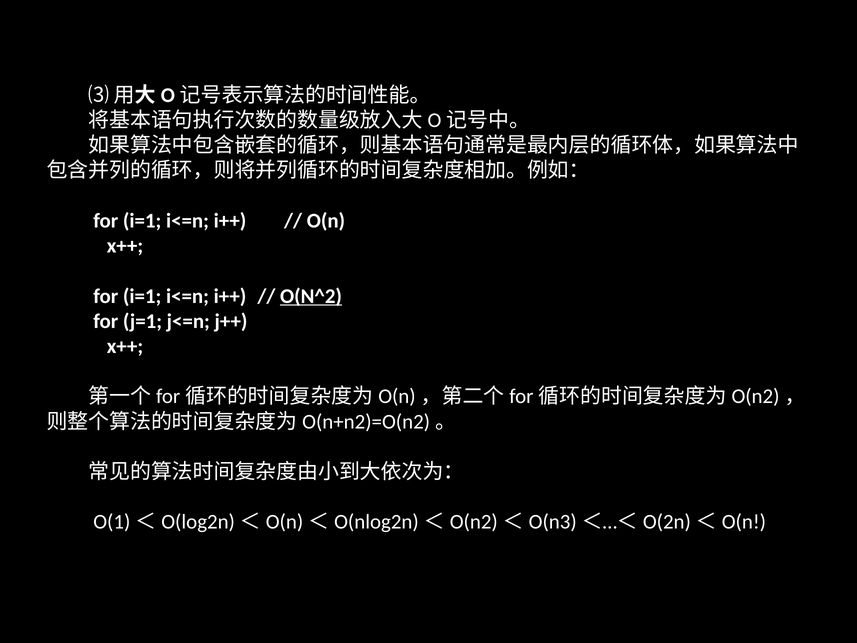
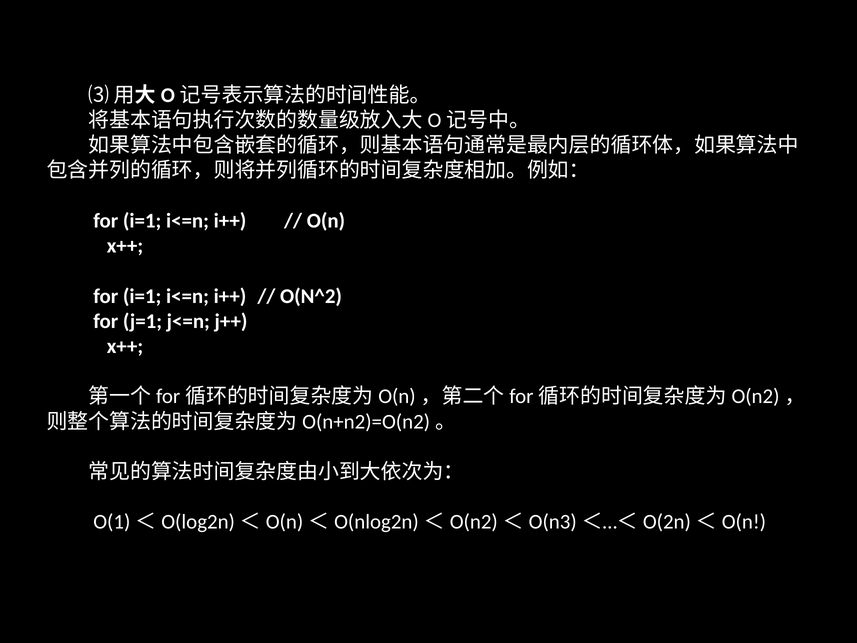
O(N^2 underline: present -> none
